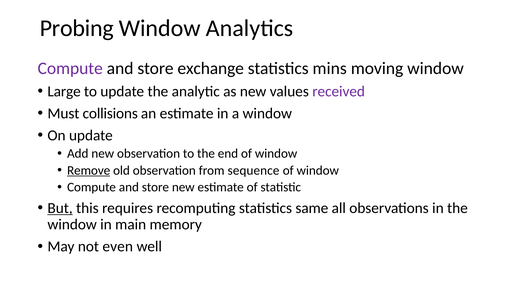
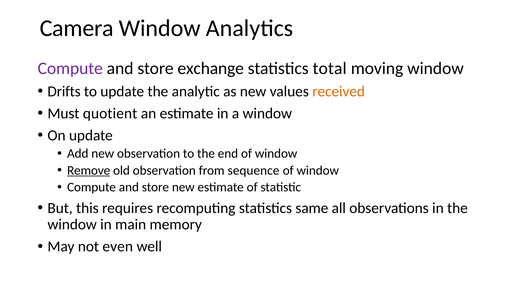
Probing: Probing -> Camera
mins: mins -> total
Large: Large -> Drifts
received colour: purple -> orange
collisions: collisions -> quotient
But underline: present -> none
